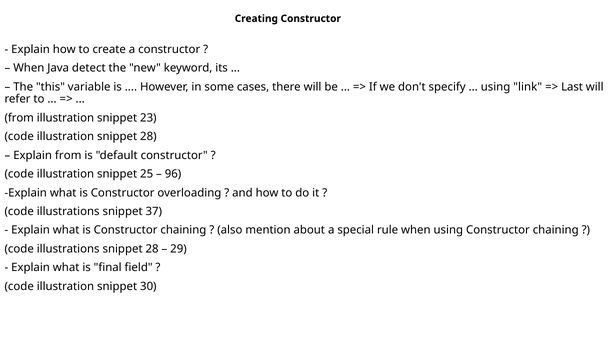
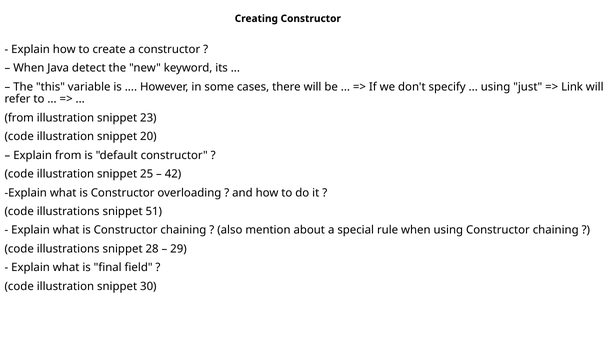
link: link -> just
Last: Last -> Link
illustration snippet 28: 28 -> 20
96: 96 -> 42
37: 37 -> 51
